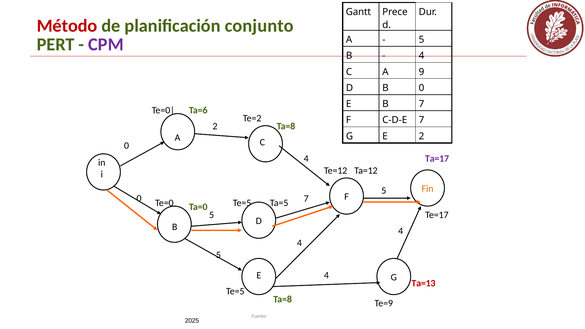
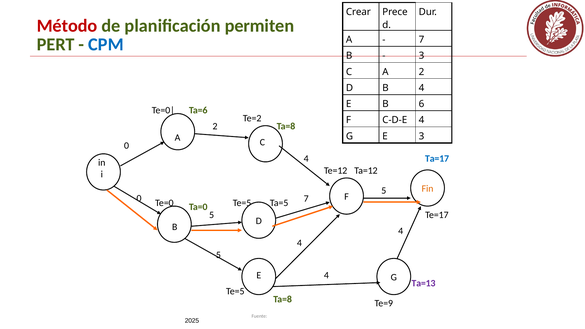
Gantt: Gantt -> Crear
conjunto: conjunto -> permiten
5 at (422, 40): 5 -> 7
CPM colour: purple -> blue
4 at (422, 56): 4 -> 3
A 9: 9 -> 2
B 0: 0 -> 4
B 7: 7 -> 6
C-D-E 7: 7 -> 4
E 2: 2 -> 3
Ta=17 colour: purple -> blue
Ta=13 colour: red -> purple
